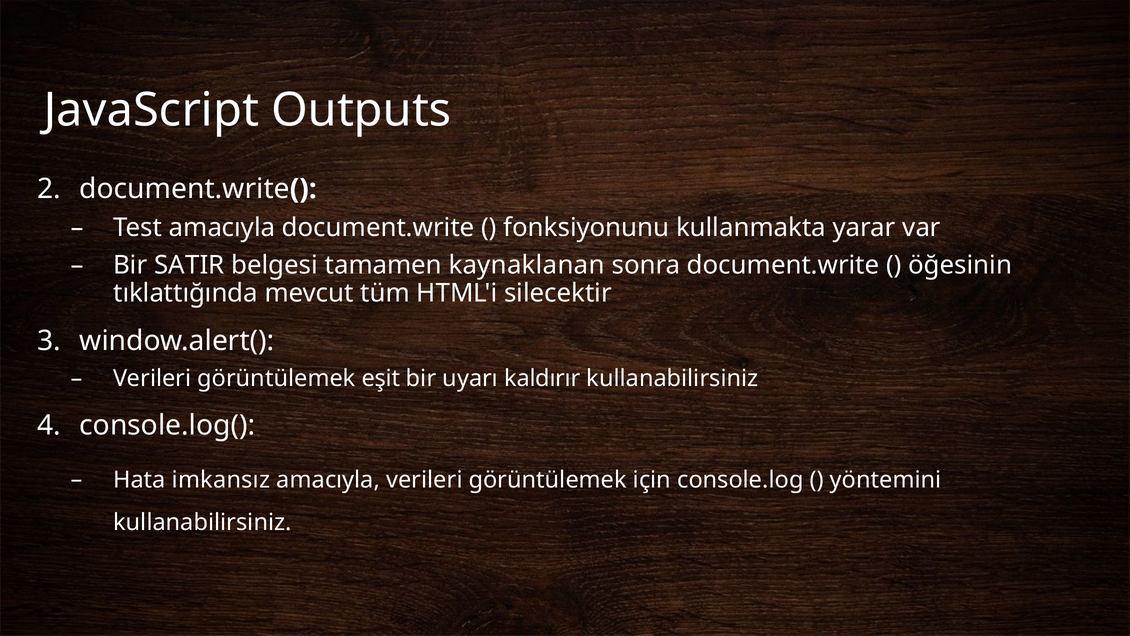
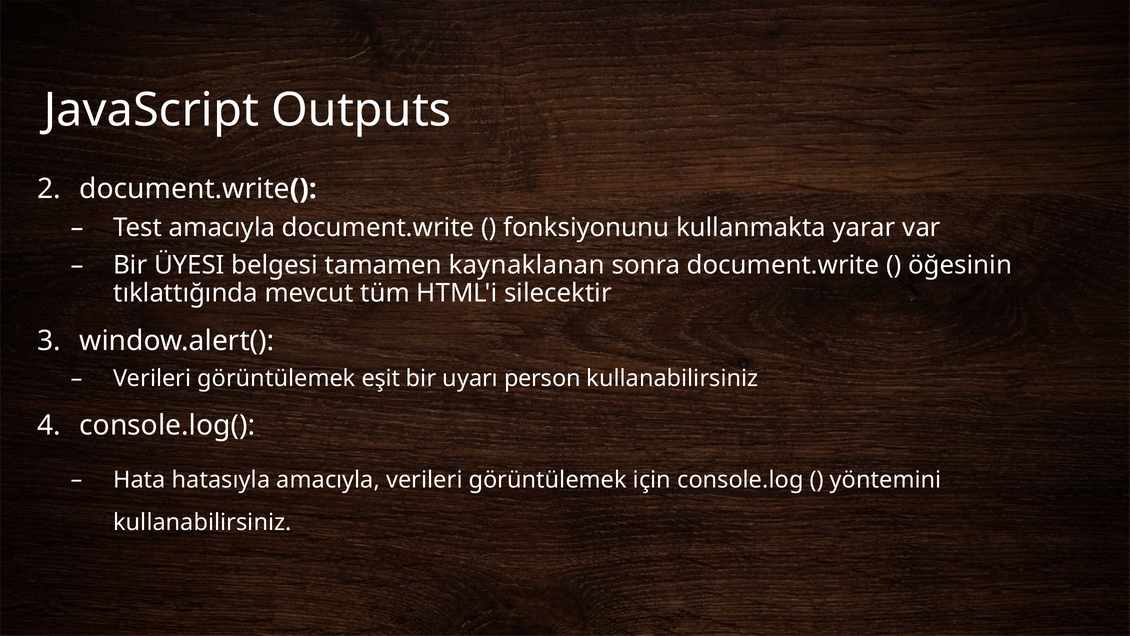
SATIR: SATIR -> ÜYESI
kaldırır: kaldırır -> person
imkansız: imkansız -> hatasıyla
